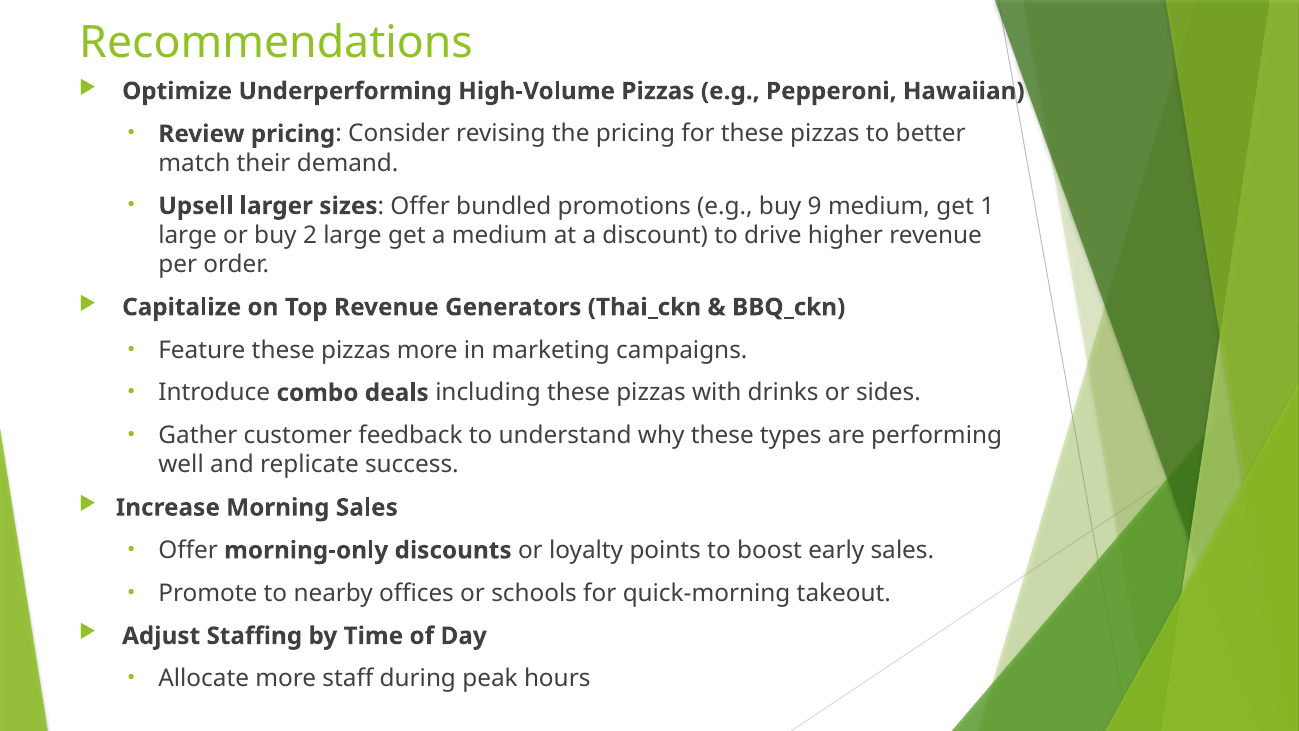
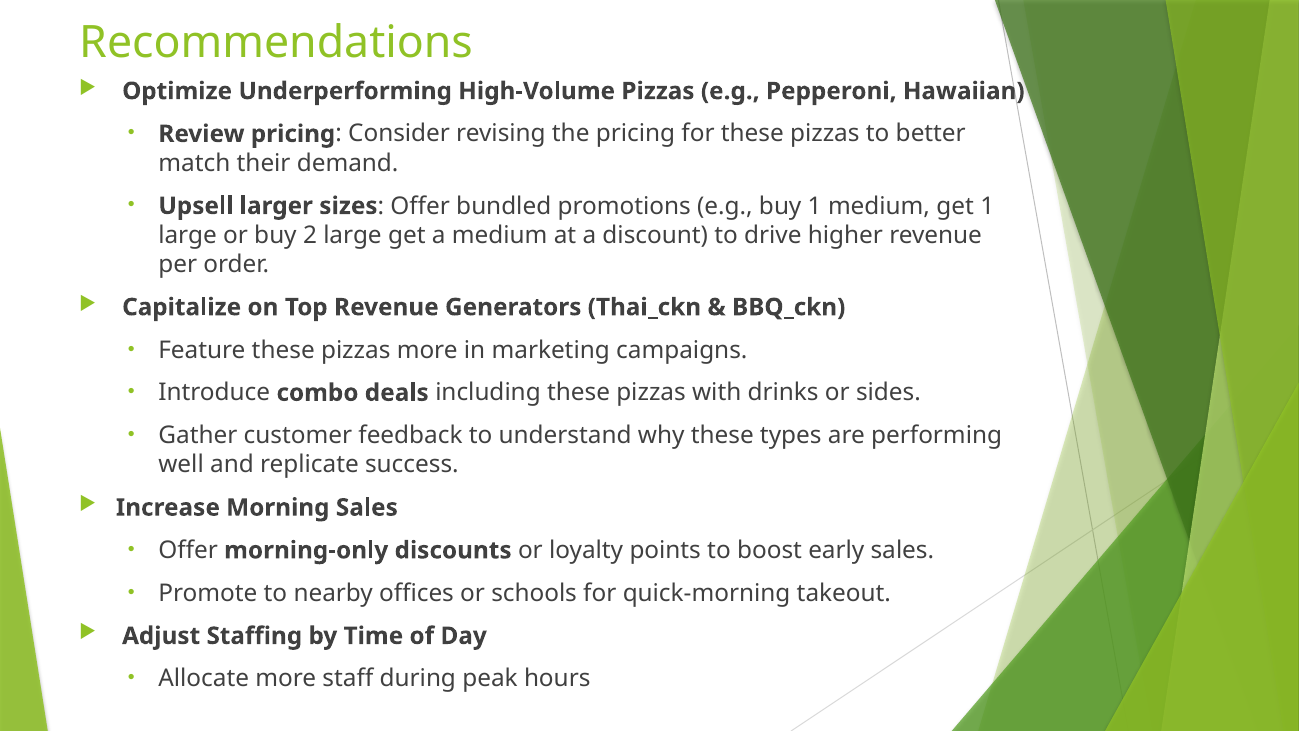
buy 9: 9 -> 1
